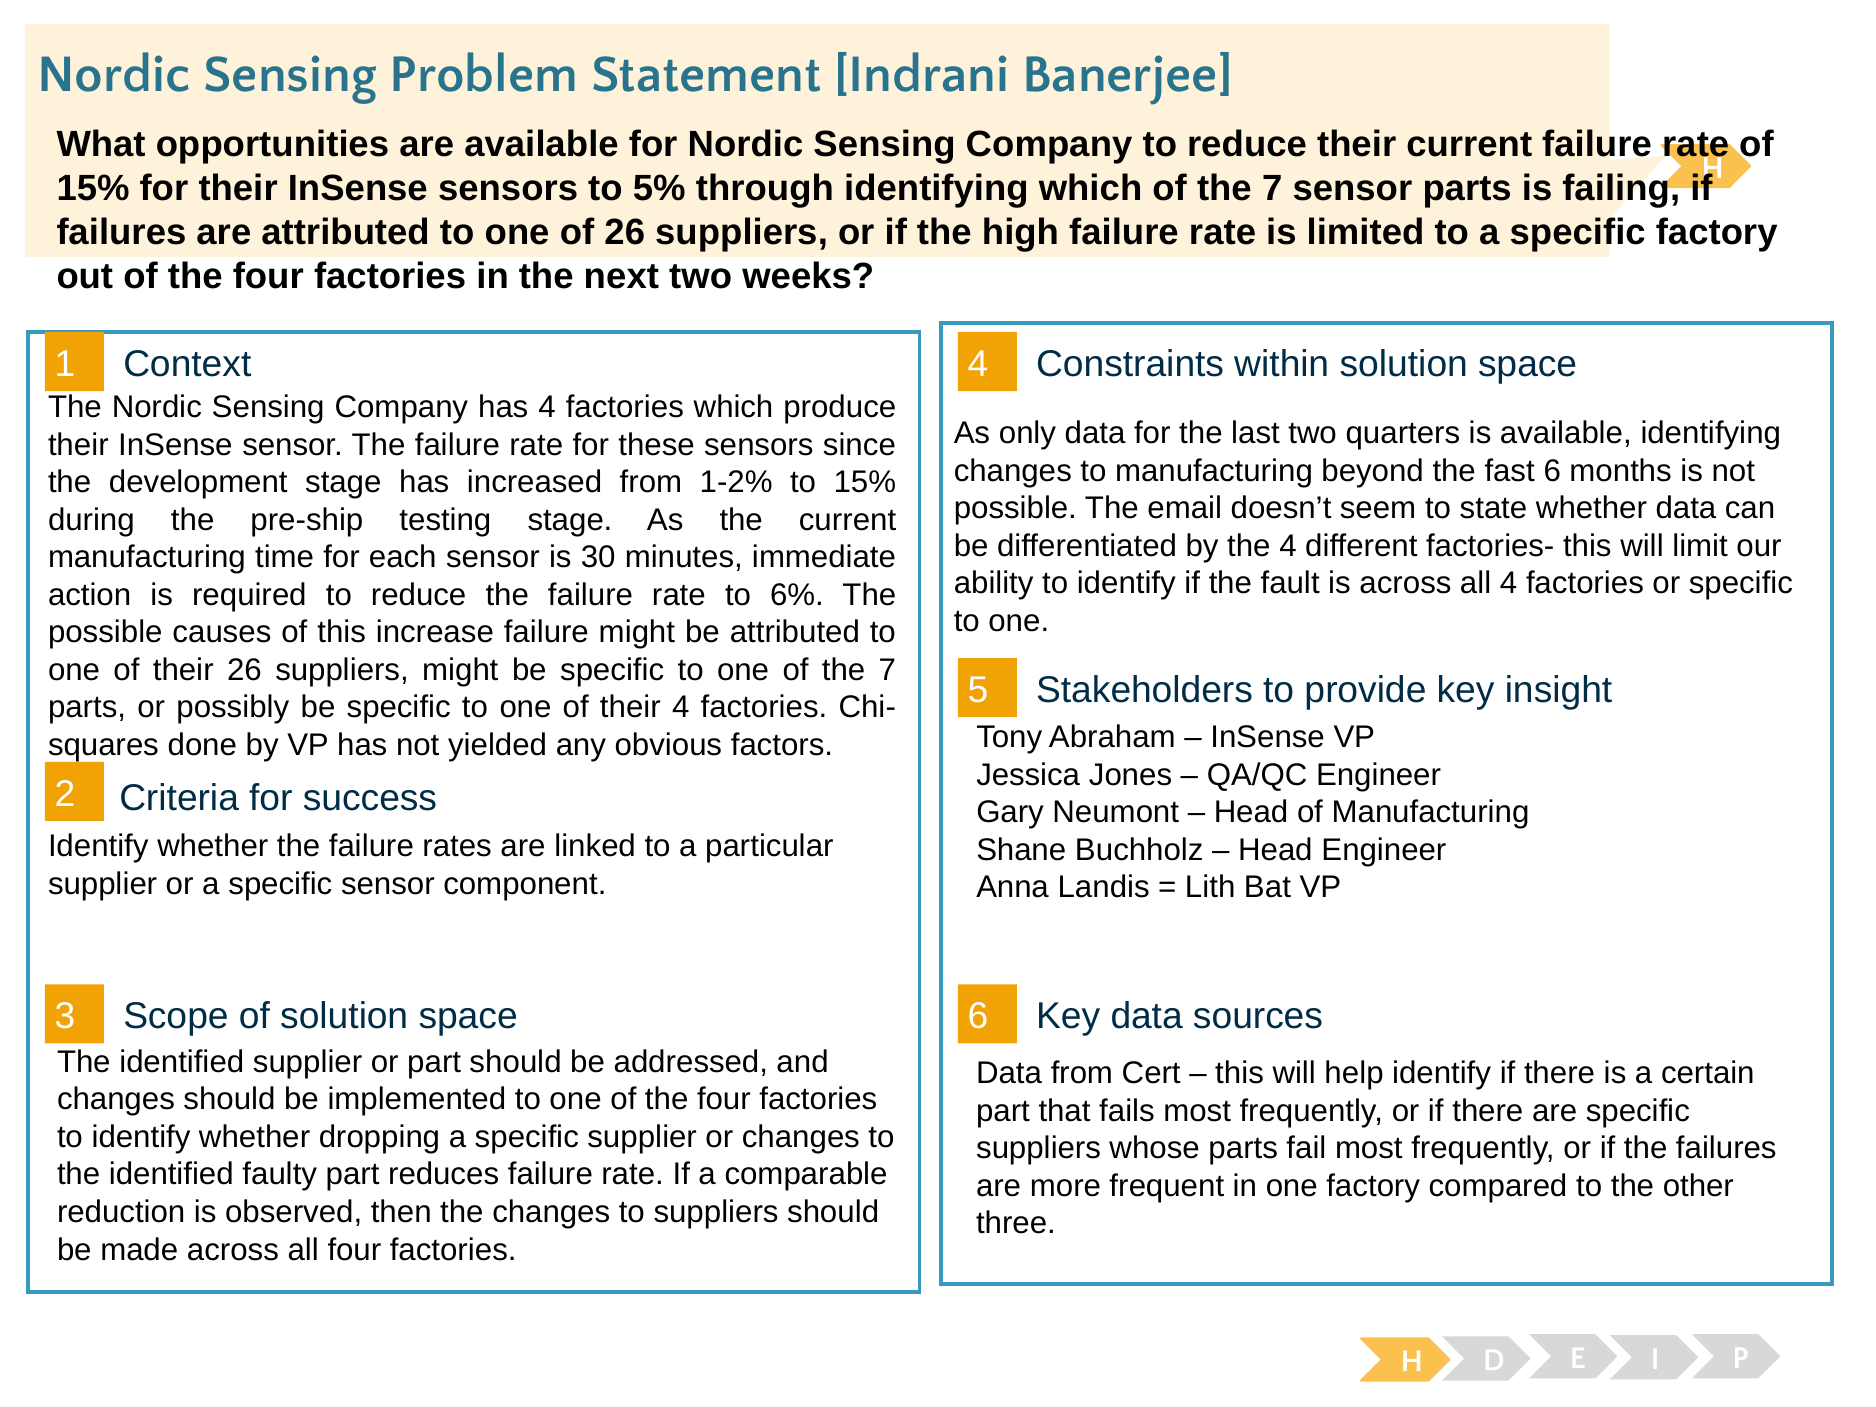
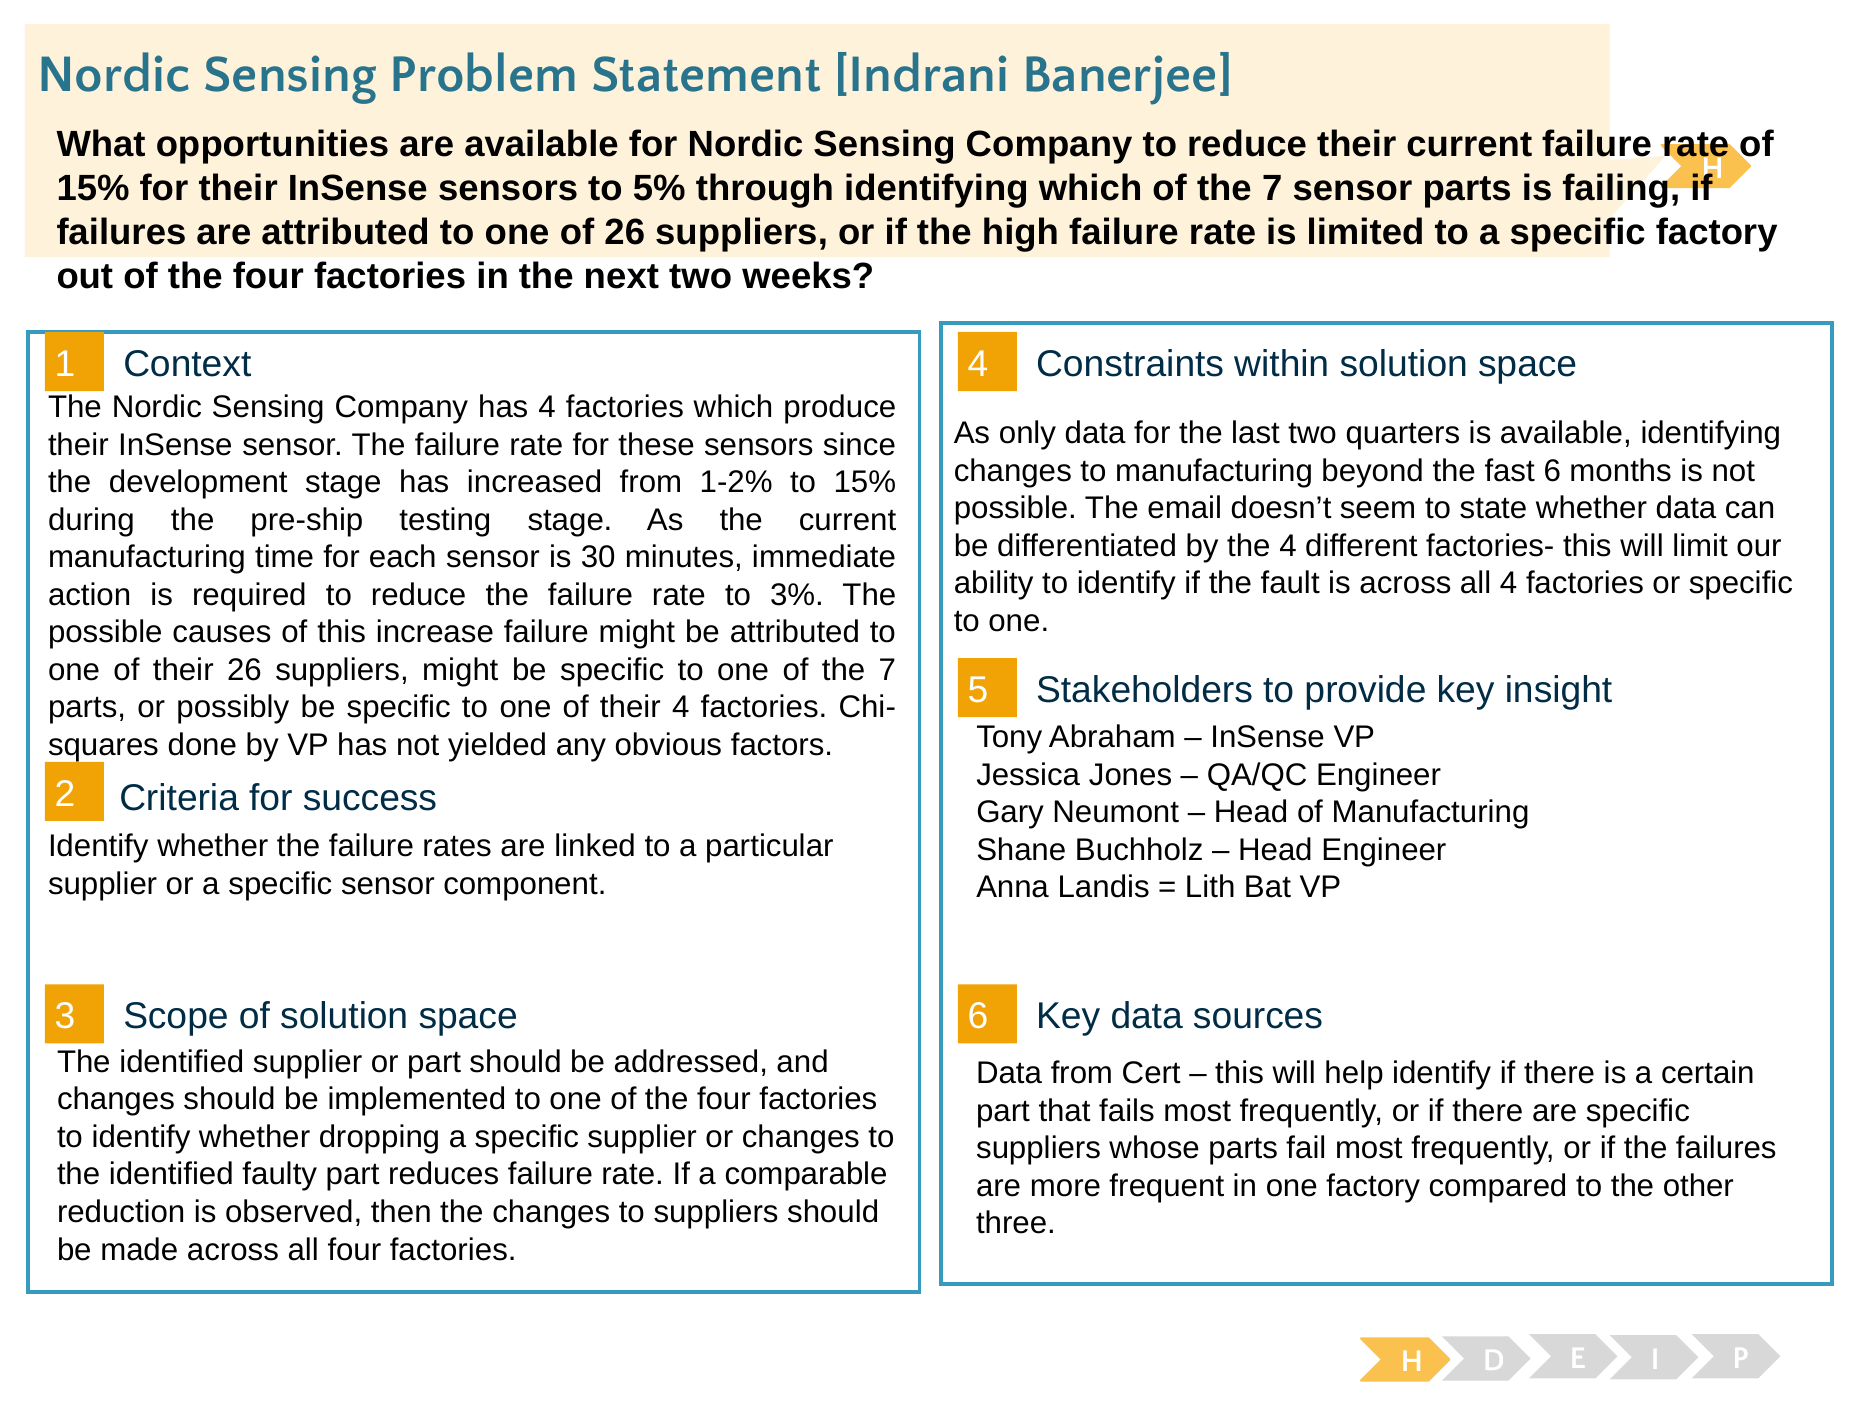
6%: 6% -> 3%
